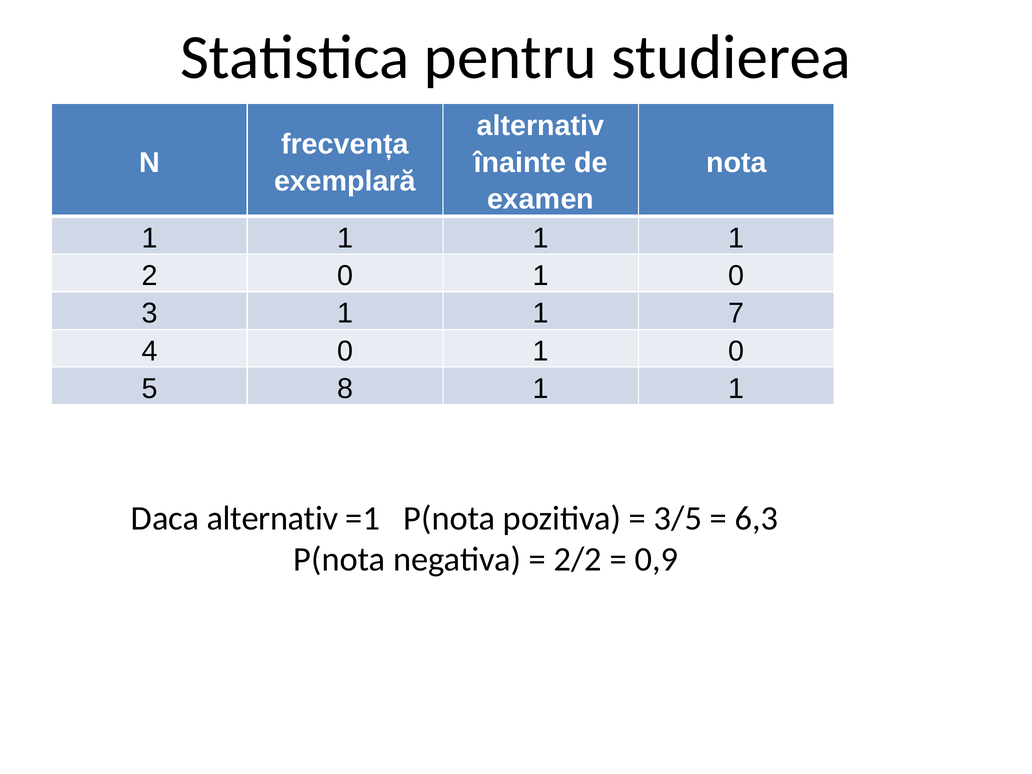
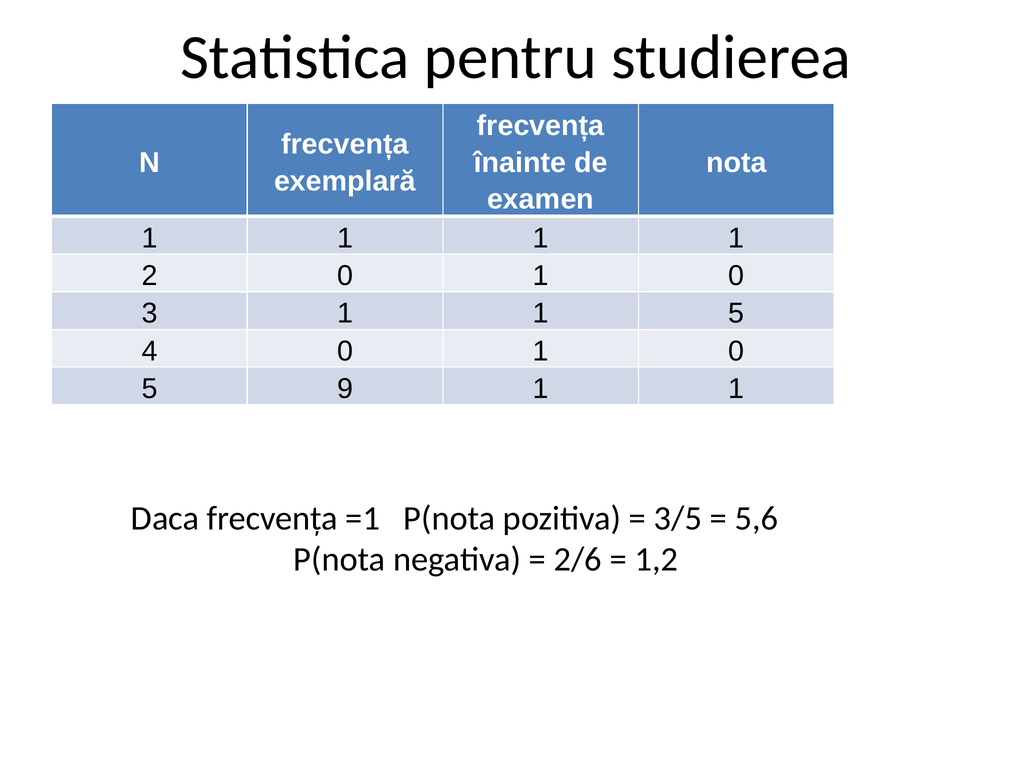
alternativ at (541, 126): alternativ -> frecvența
1 7: 7 -> 5
8: 8 -> 9
Daca alternativ: alternativ -> frecvența
6,3: 6,3 -> 5,6
2/2: 2/2 -> 2/6
0,9: 0,9 -> 1,2
